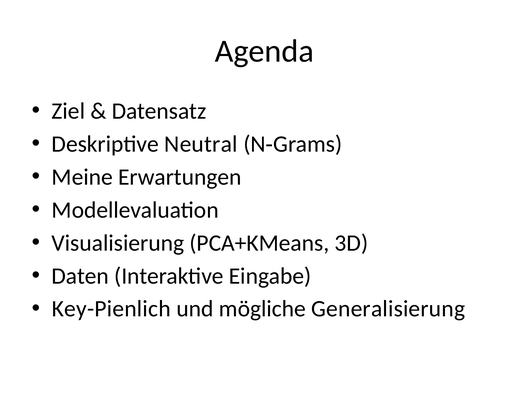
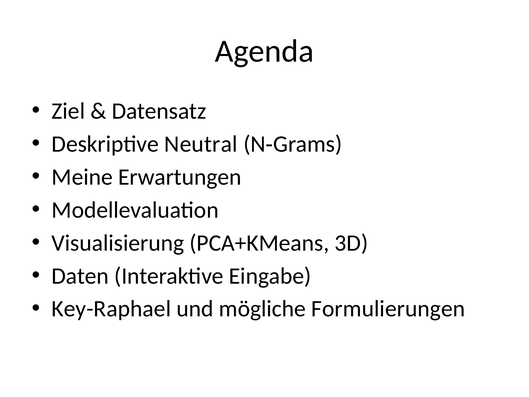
Key-Pienlich: Key-Pienlich -> Key-Raphael
Generalisierung: Generalisierung -> Formulierungen
